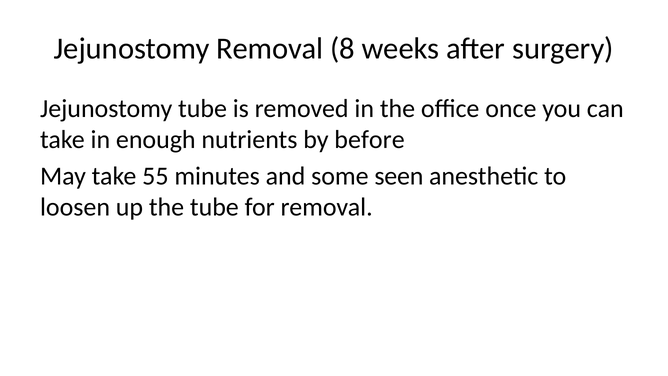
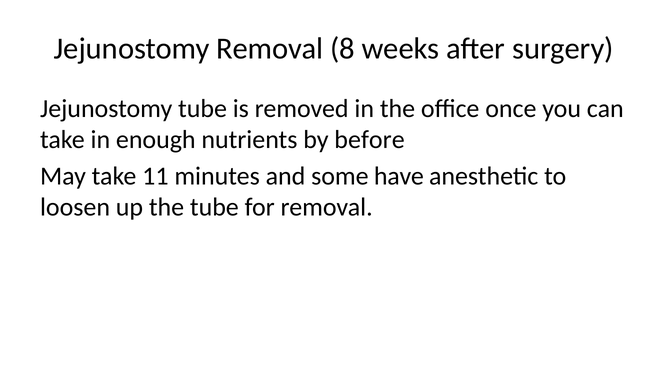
55: 55 -> 11
seen: seen -> have
